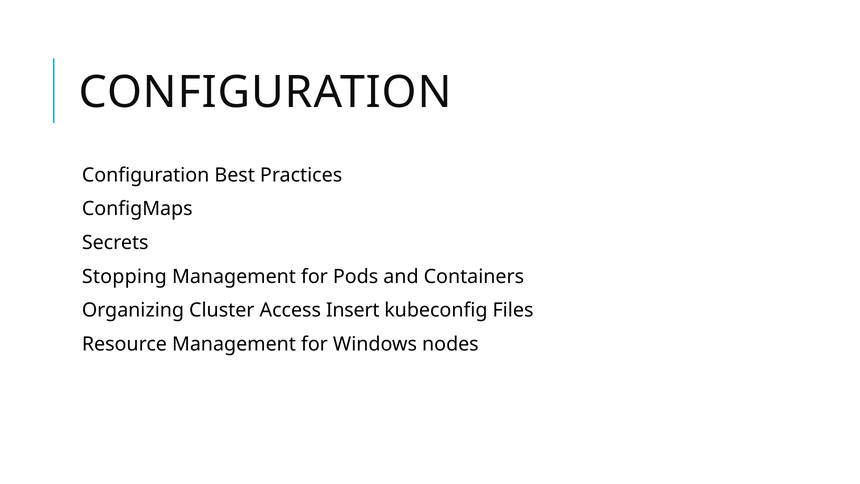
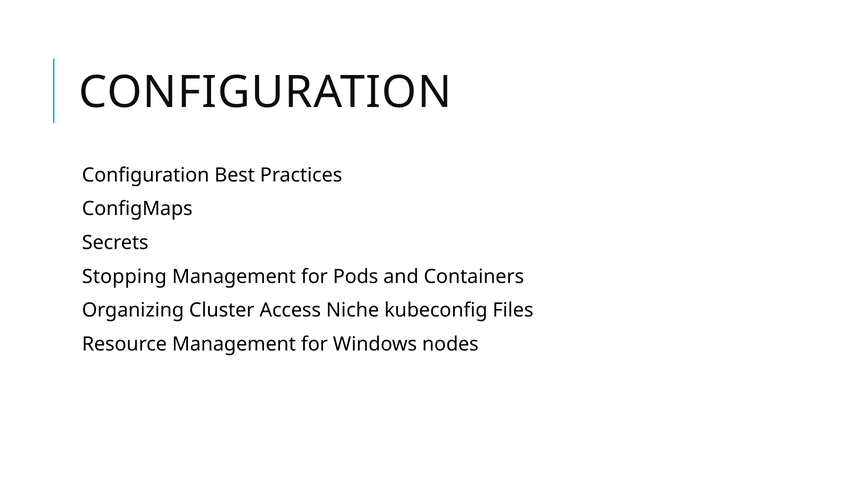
Insert: Insert -> Niche
